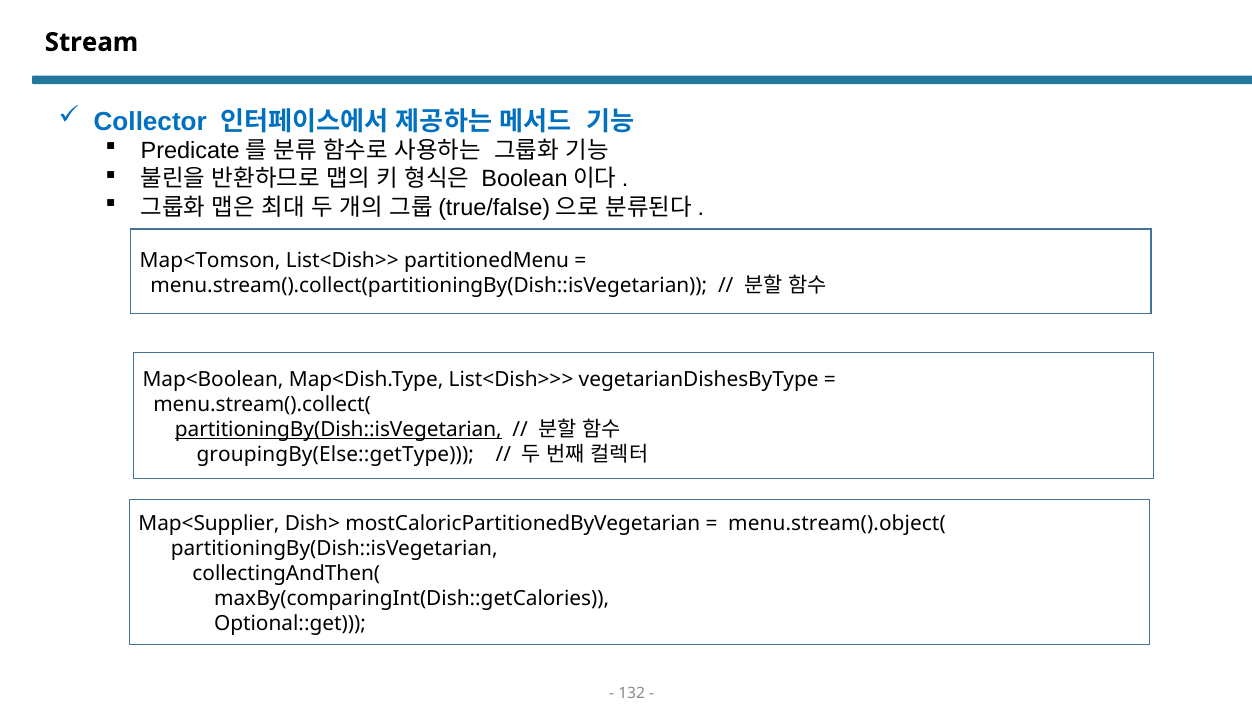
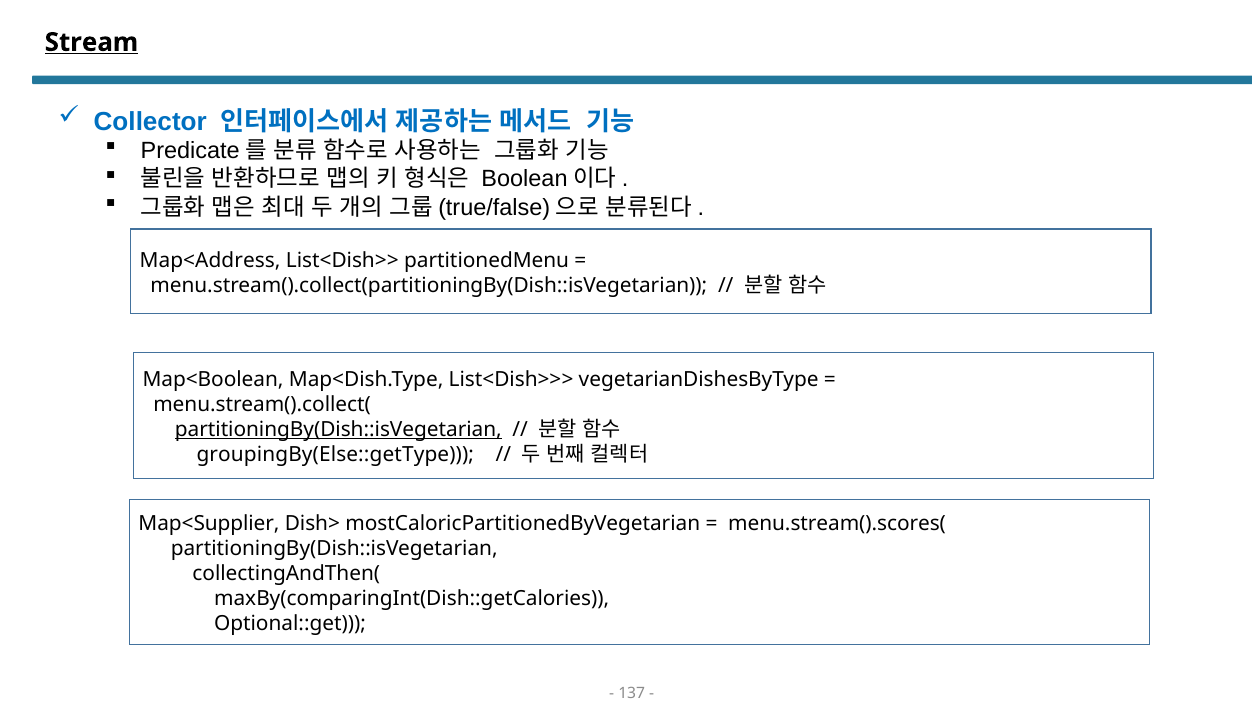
Stream underline: none -> present
Map<Tomson: Map<Tomson -> Map<Address
menu.stream().object(: menu.stream().object( -> menu.stream().scores(
132: 132 -> 137
